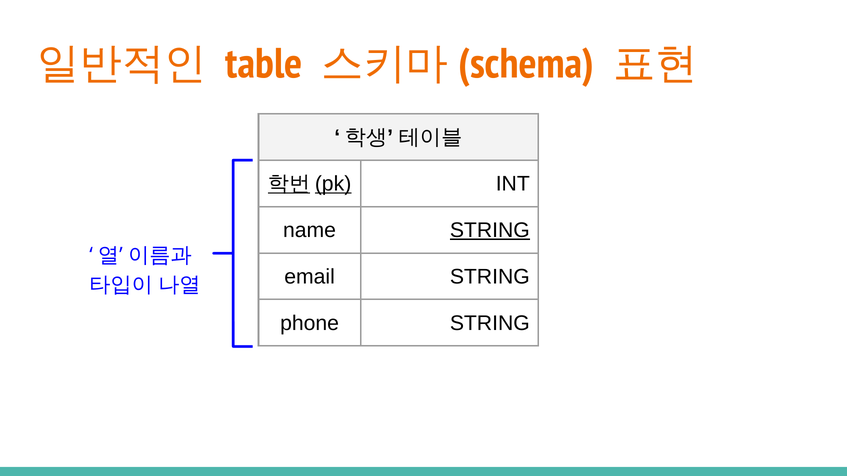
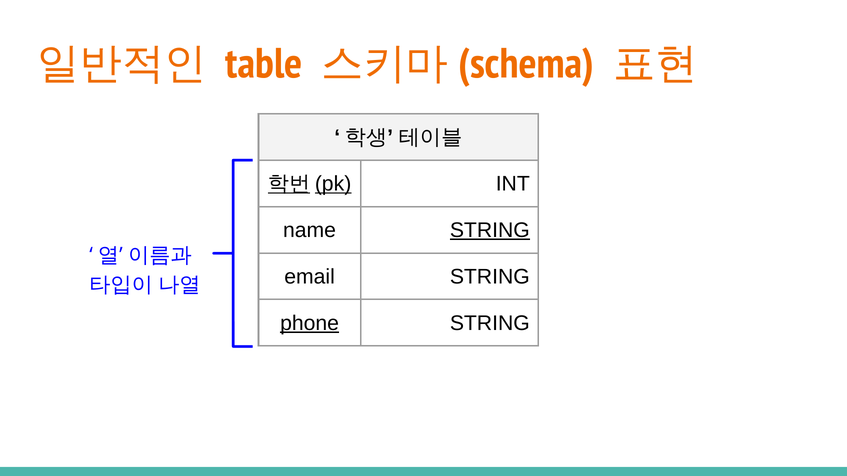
phone underline: none -> present
